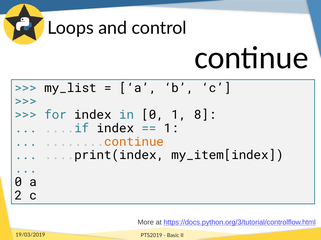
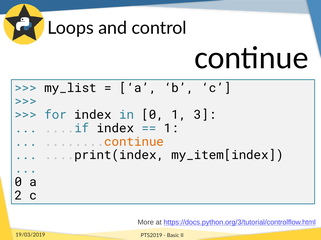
8: 8 -> 3
